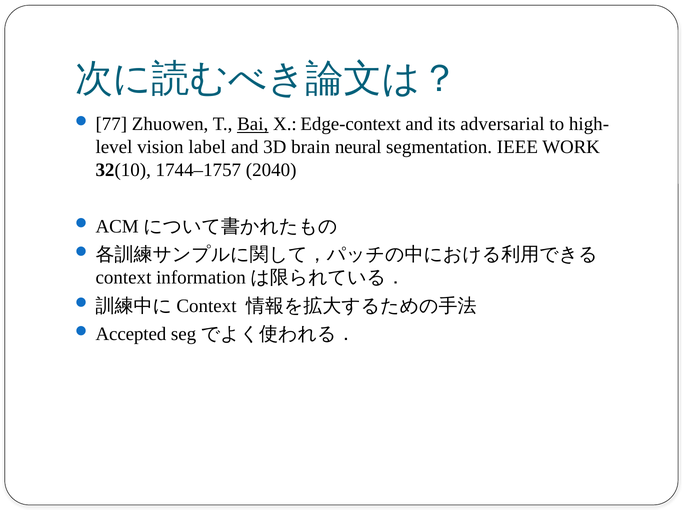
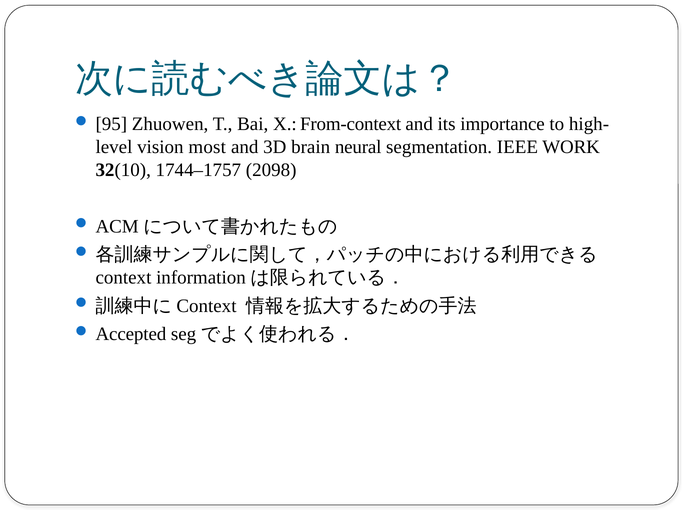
77: 77 -> 95
Bai underline: present -> none
Edge-context: Edge-context -> From-context
adversarial: adversarial -> importance
label: label -> most
2040: 2040 -> 2098
